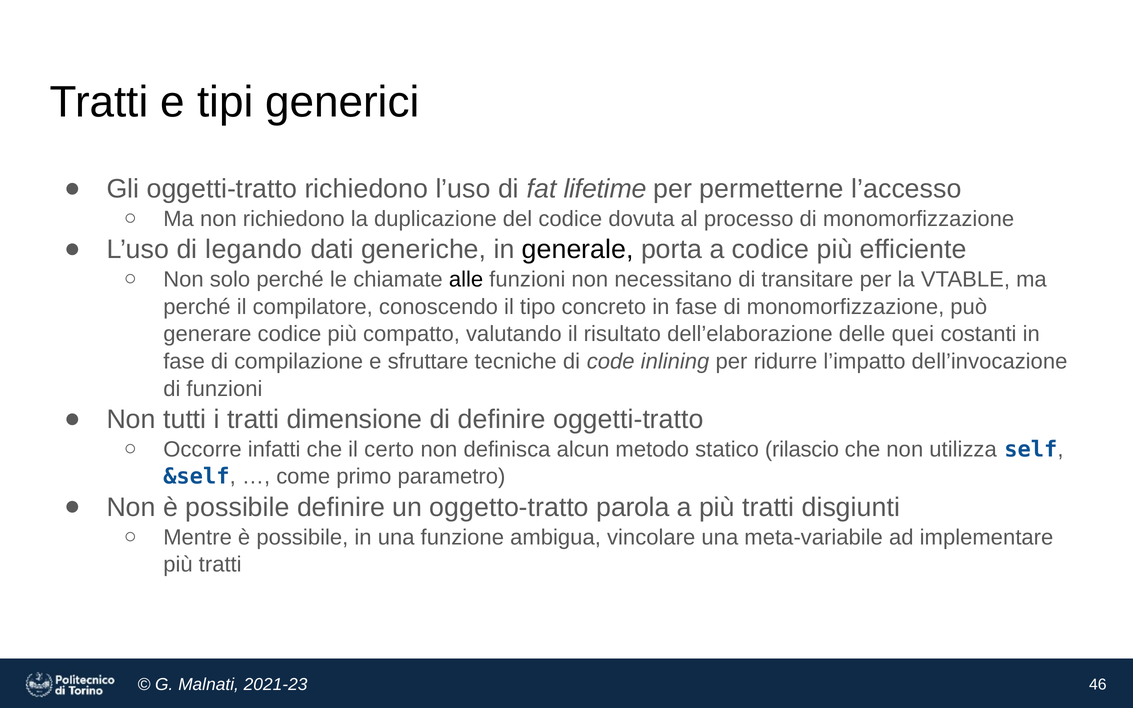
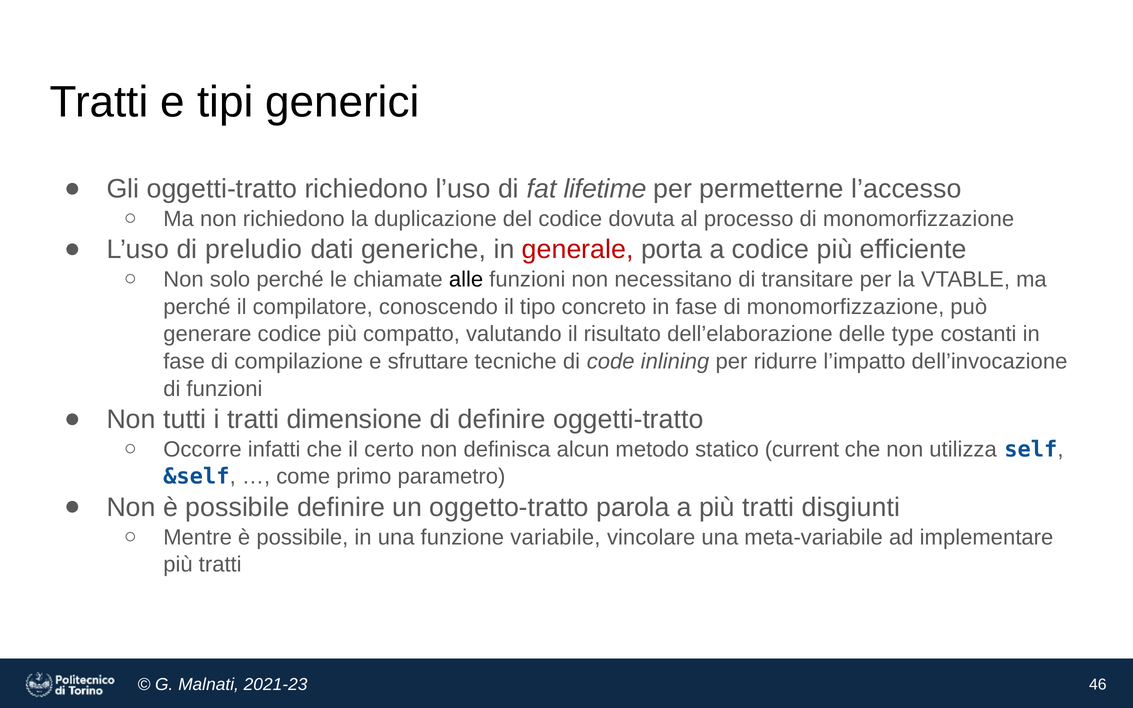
legando: legando -> preludio
generale colour: black -> red
quei: quei -> type
rilascio: rilascio -> current
ambigua: ambigua -> variabile
